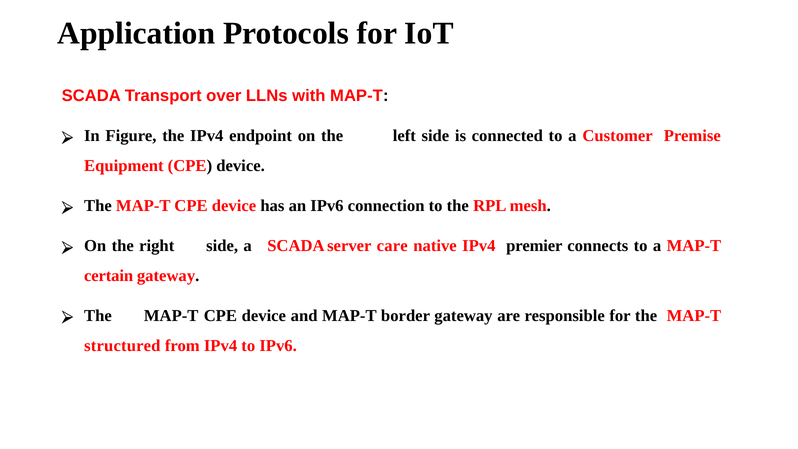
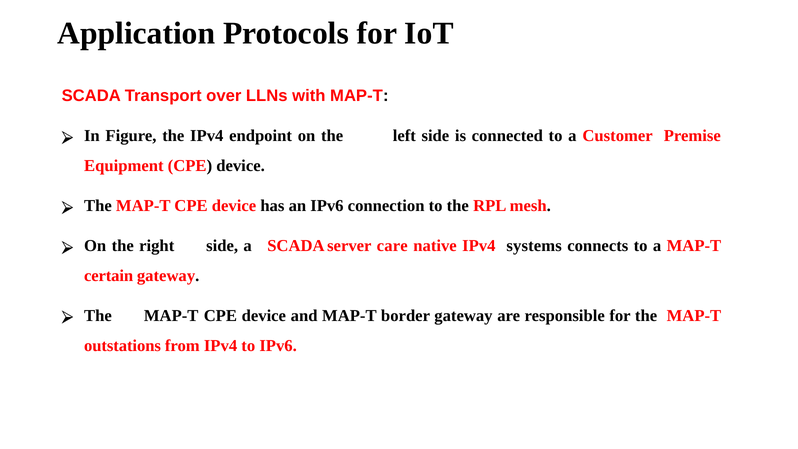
premier: premier -> systems
structured: structured -> outstations
